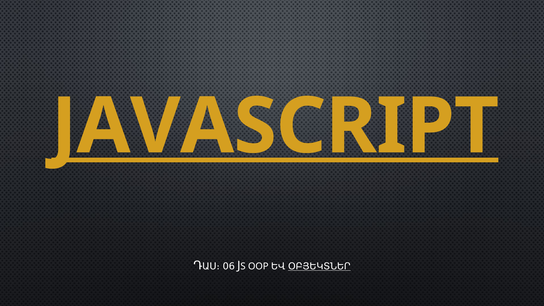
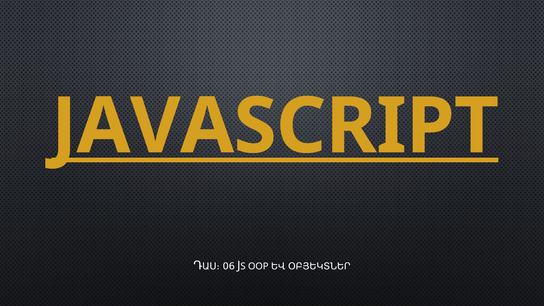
ՕԲՅԵԿՏՆԵՐ underline: present -> none
